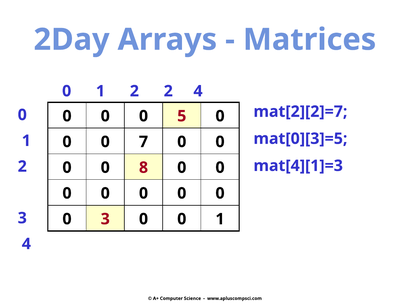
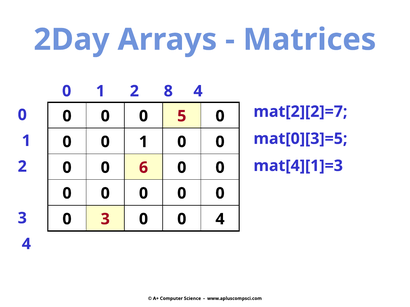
2 2: 2 -> 8
0 0 7: 7 -> 1
8: 8 -> 6
0 0 1: 1 -> 4
